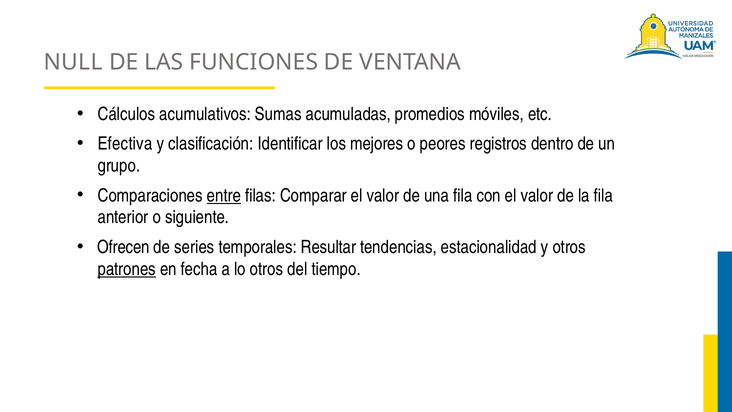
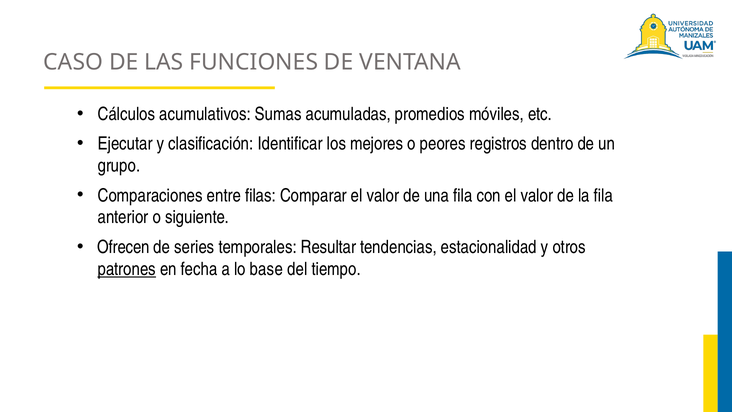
NULL: NULL -> CASO
Efectiva: Efectiva -> Ejecutar
entre underline: present -> none
lo otros: otros -> base
